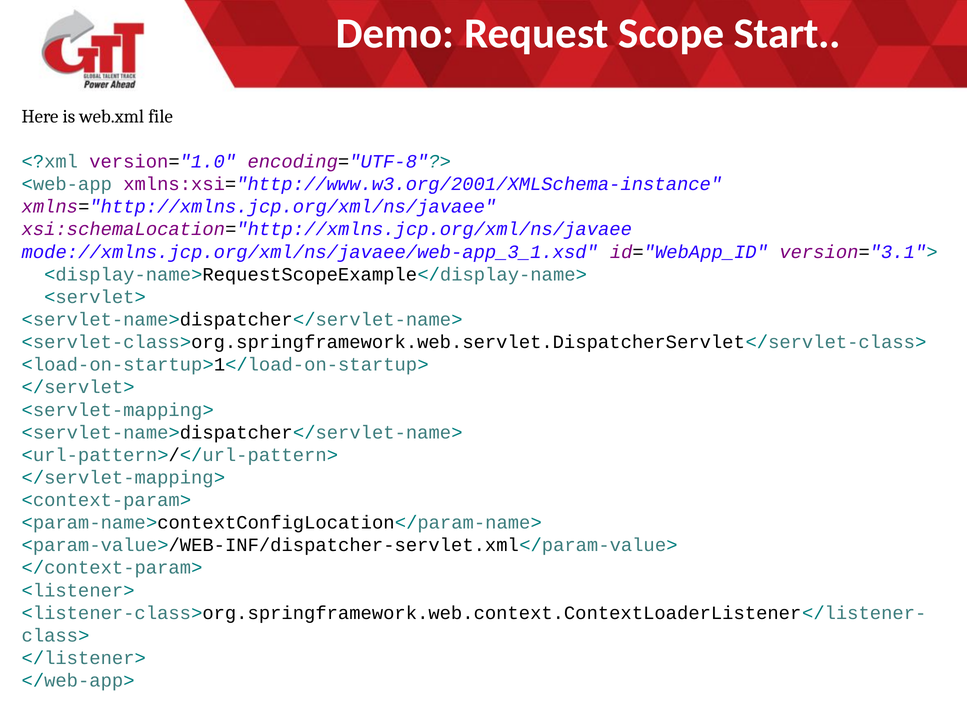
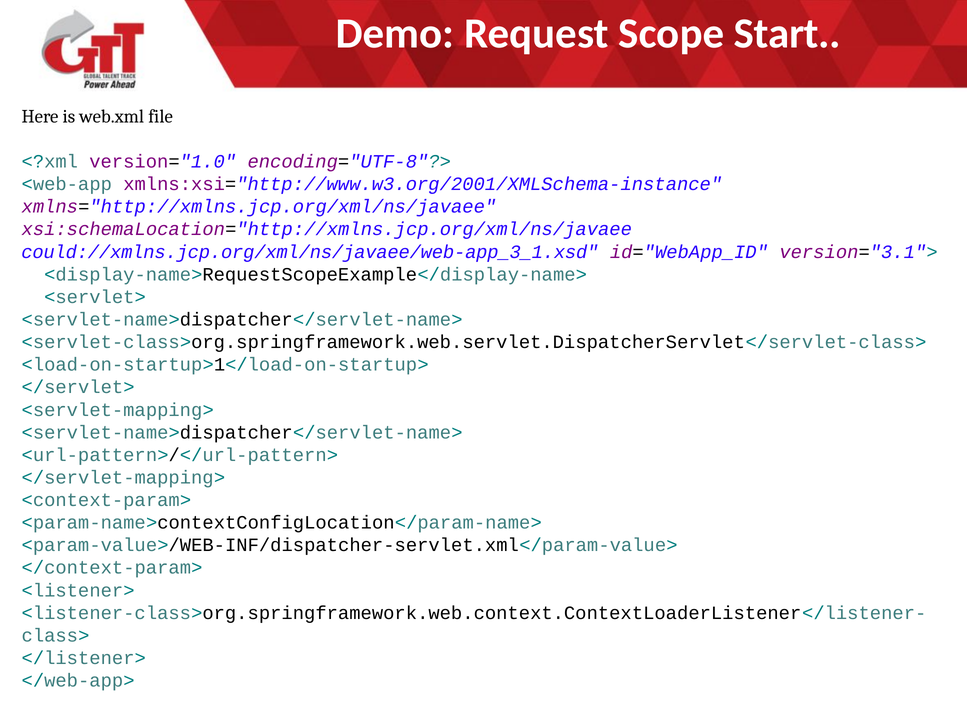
mode://xmlns.jcp.org/xml/ns/javaee/web-app_3_1.xsd: mode://xmlns.jcp.org/xml/ns/javaee/web-app_3_1.xsd -> could://xmlns.jcp.org/xml/ns/javaee/web-app_3_1.xsd
